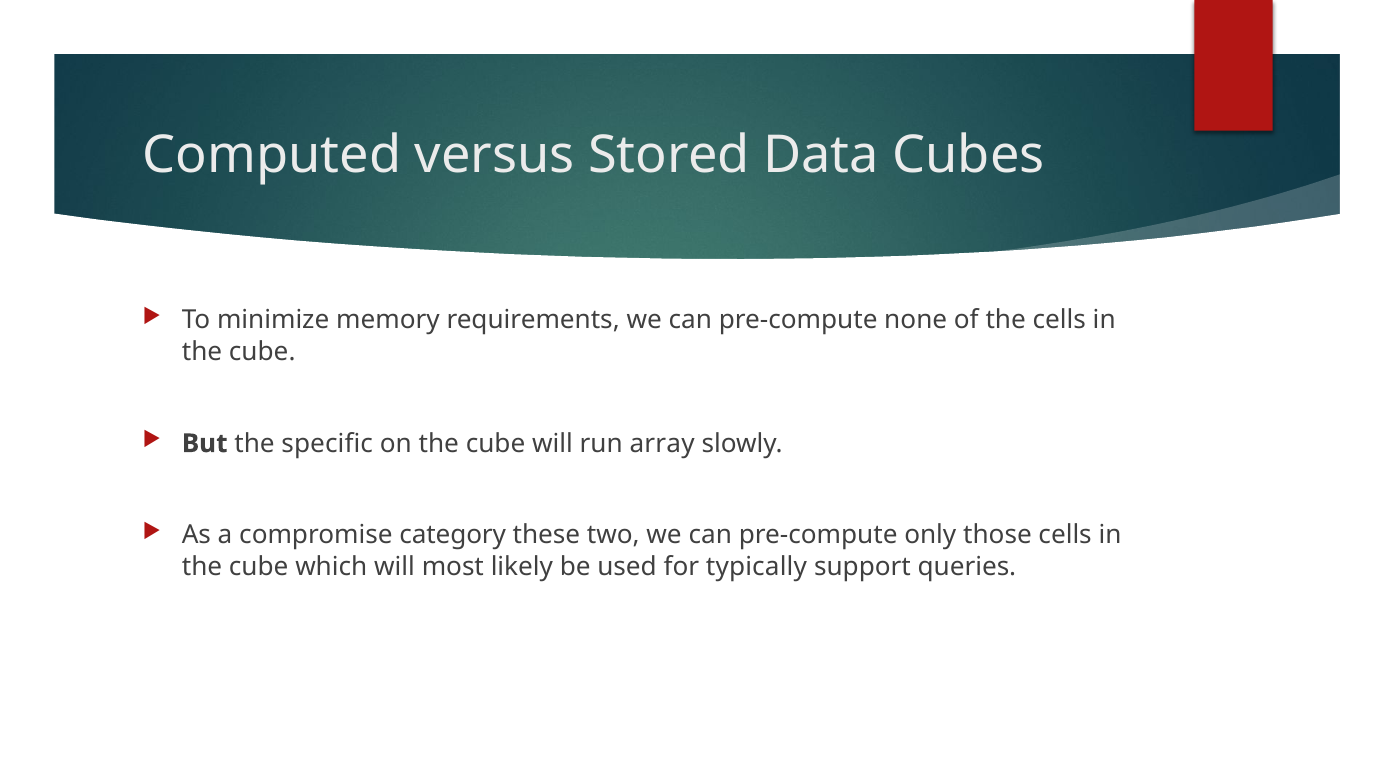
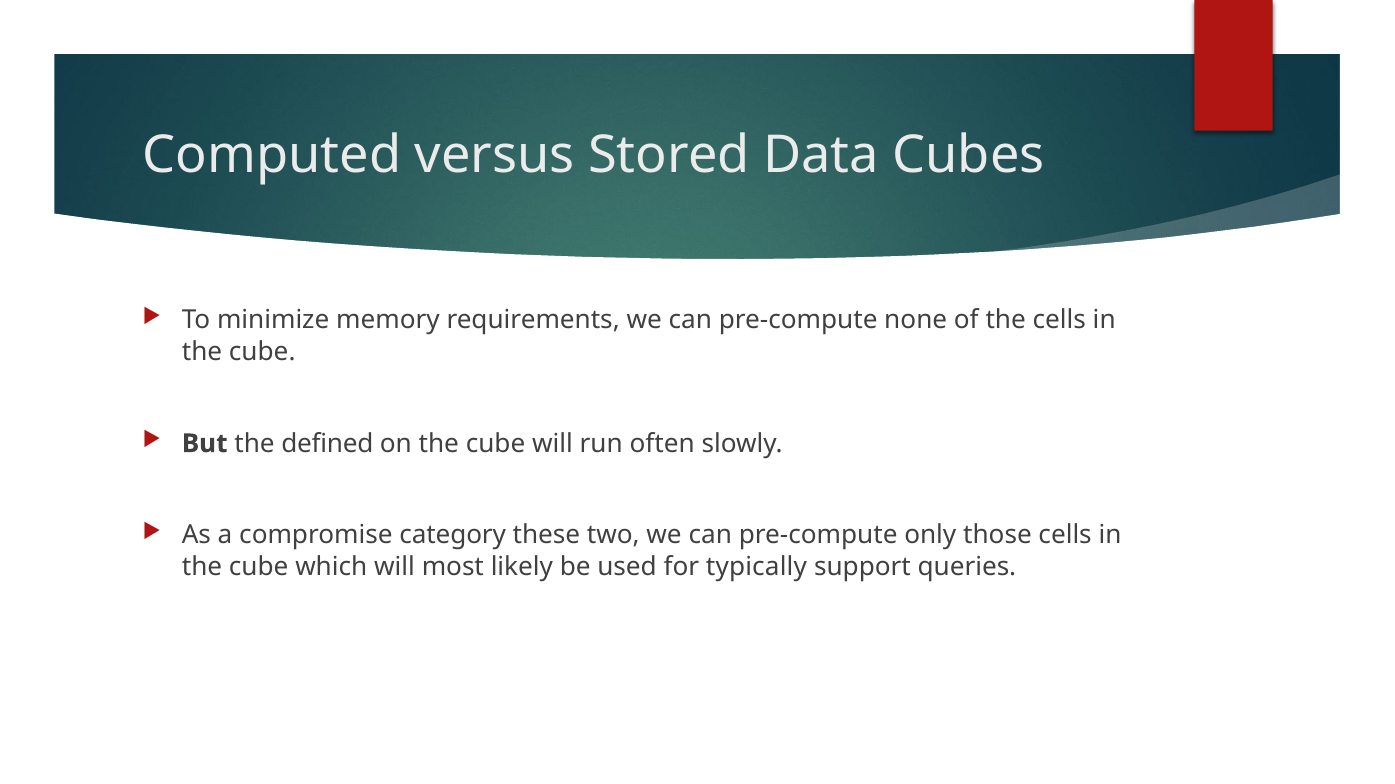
specific: specific -> defined
array: array -> often
